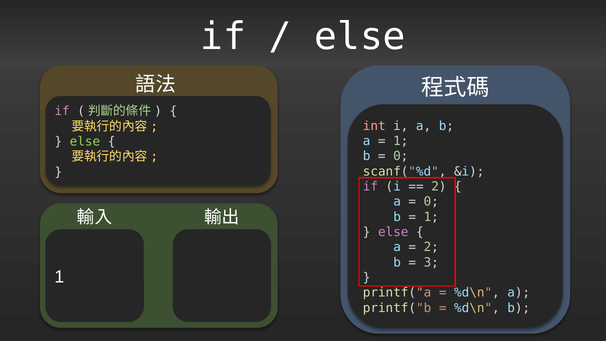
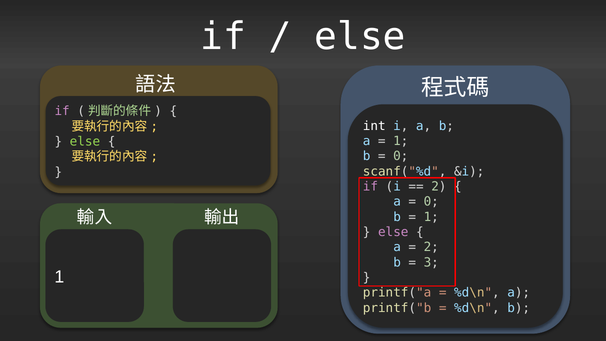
int colour: pink -> white
